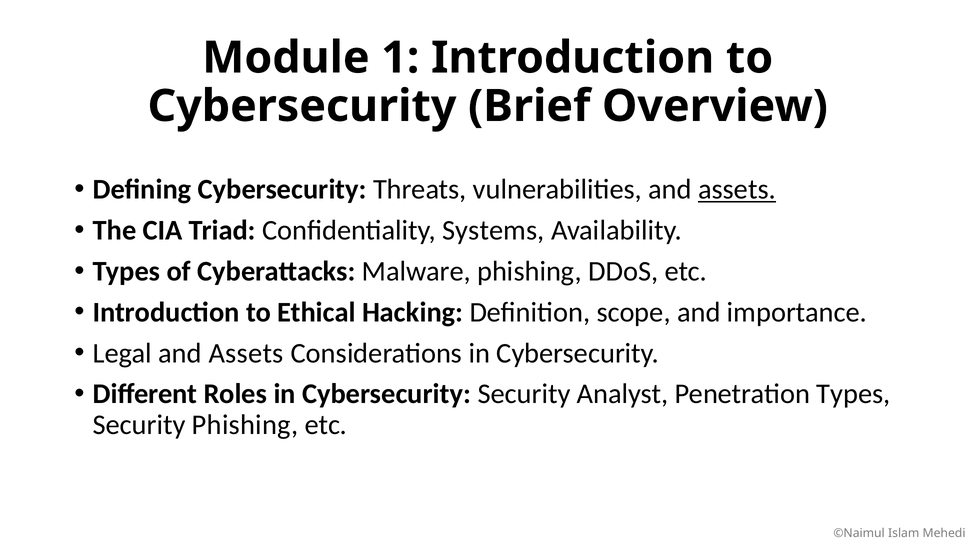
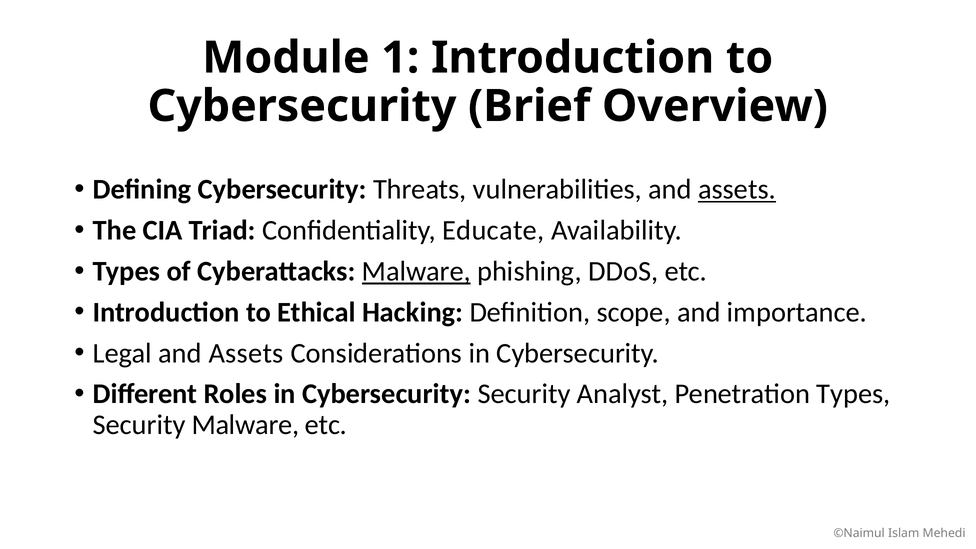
Systems: Systems -> Educate
Malware at (416, 271) underline: none -> present
Security Phishing: Phishing -> Malware
